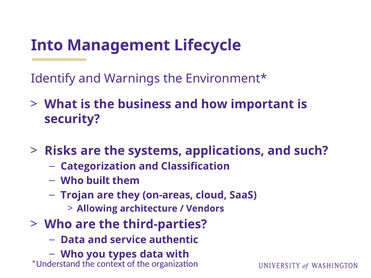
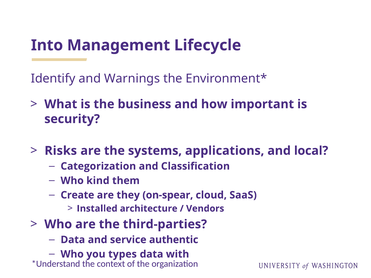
such: such -> local
built: built -> kind
Trojan: Trojan -> Create
on-areas: on-areas -> on-spear
Allowing: Allowing -> Installed
